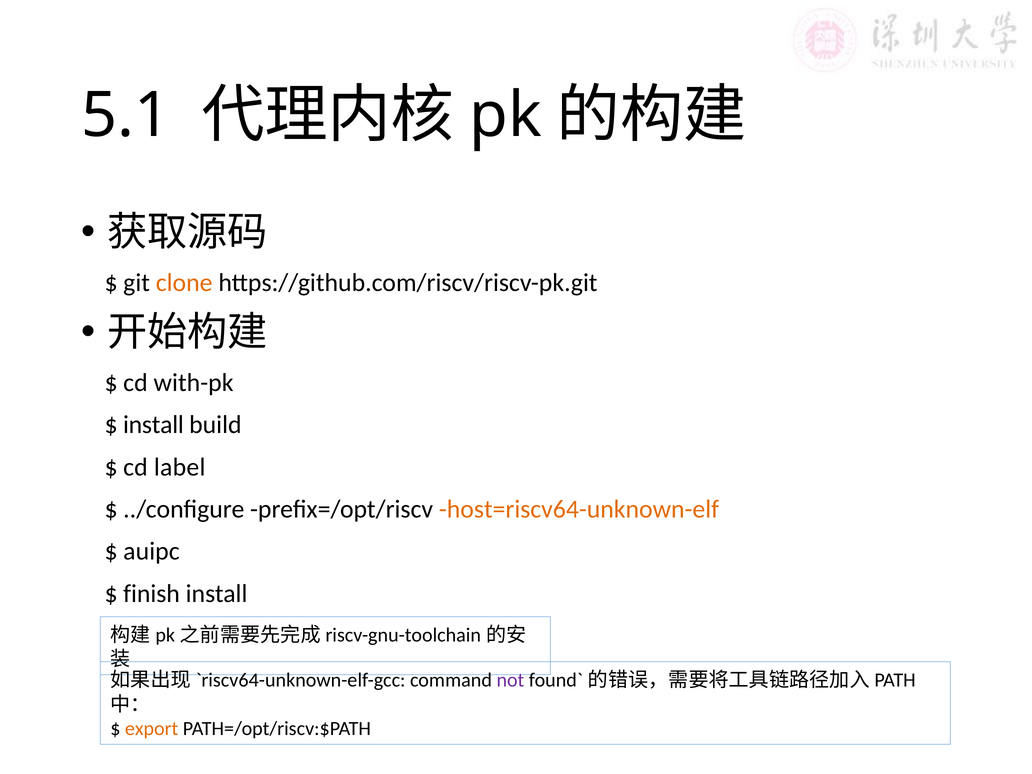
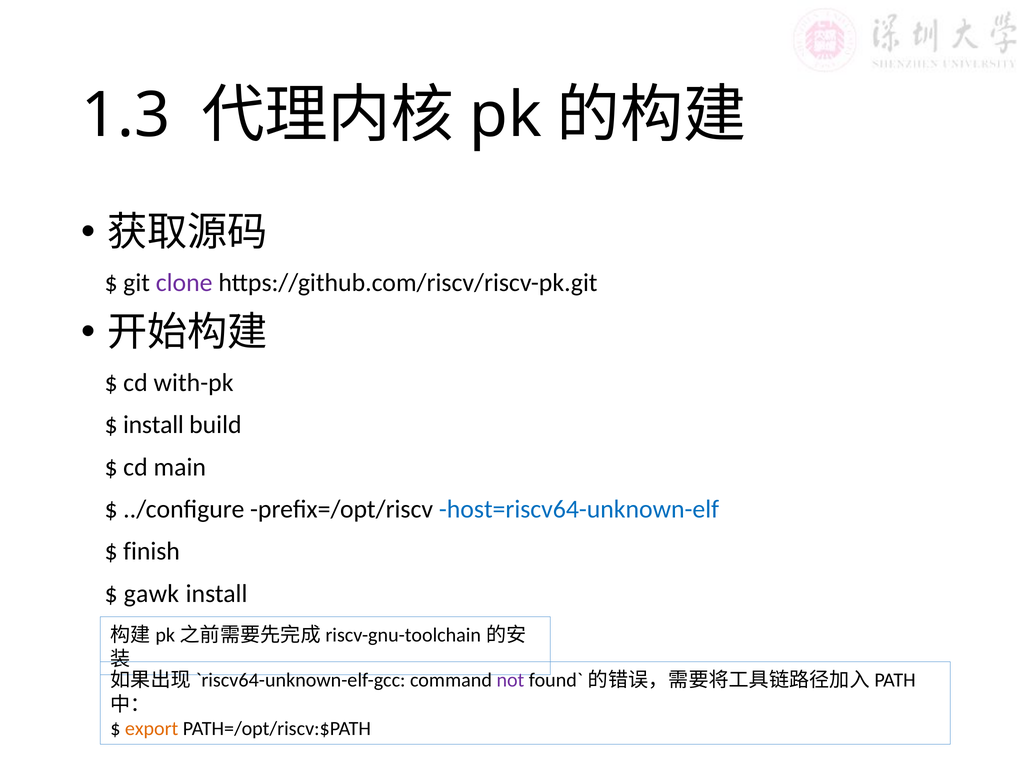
5.1: 5.1 -> 1.3
clone colour: orange -> purple
label: label -> main
host=riscv64-unknown-elf colour: orange -> blue
auipc: auipc -> finish
finish: finish -> gawk
